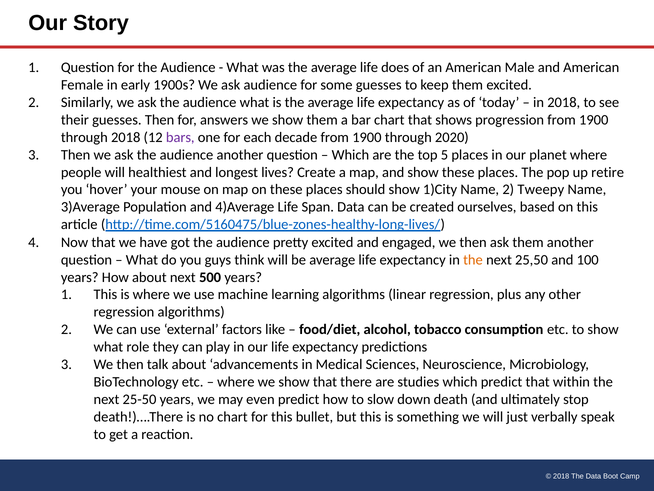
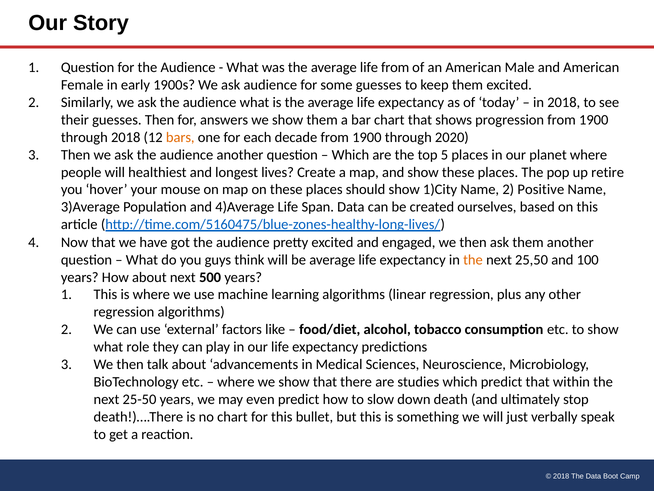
life does: does -> from
bars colour: purple -> orange
Tweepy: Tweepy -> Positive
